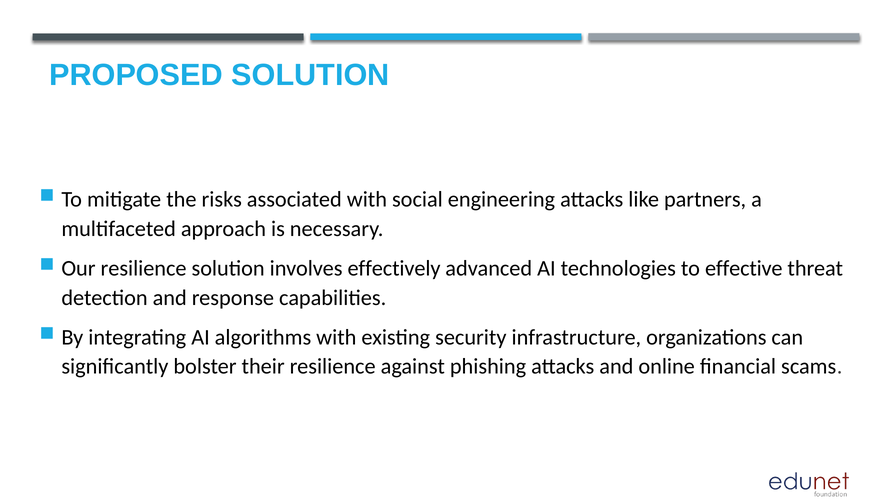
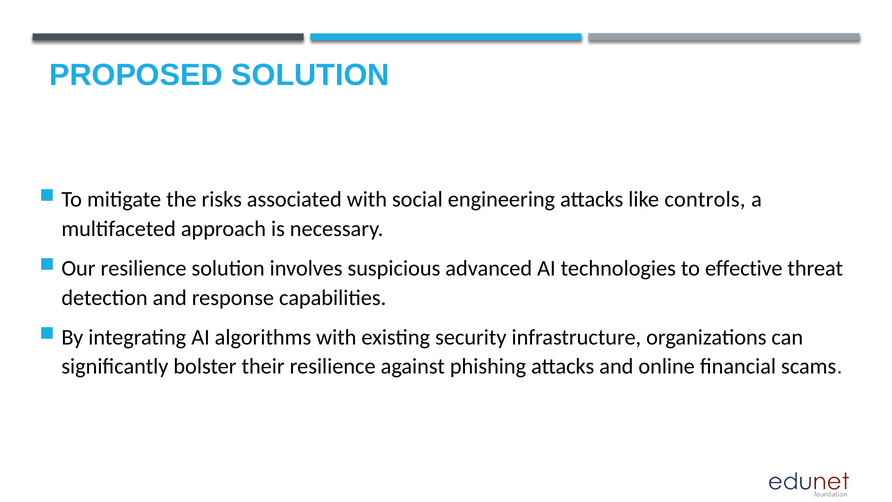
partners: partners -> controls
effectively: effectively -> suspicious
